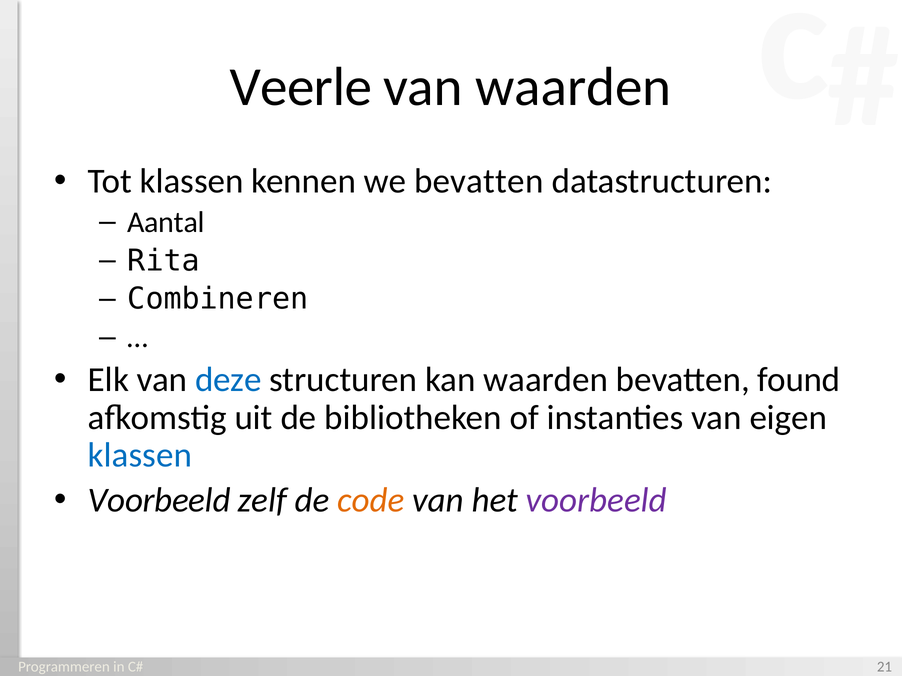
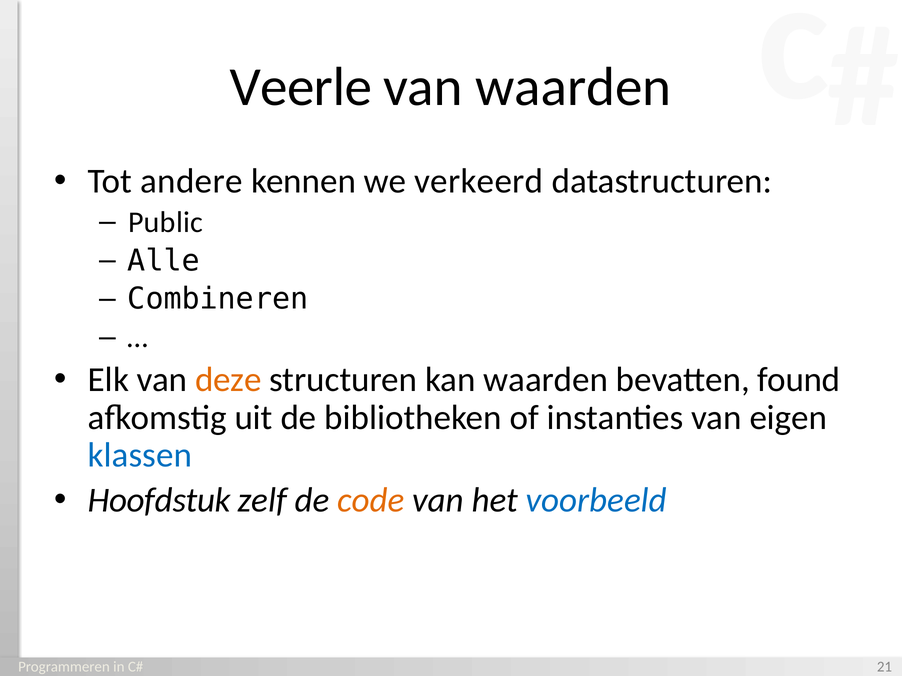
Tot klassen: klassen -> andere
we bevatten: bevatten -> verkeerd
Aantal: Aantal -> Public
Rita: Rita -> Alle
deze colour: blue -> orange
Voorbeeld at (159, 501): Voorbeeld -> Hoofdstuk
voorbeeld at (596, 501) colour: purple -> blue
